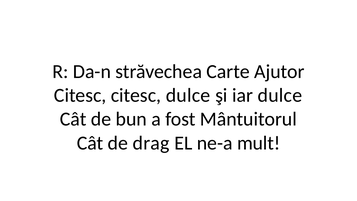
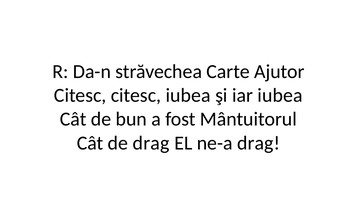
citesc dulce: dulce -> iubea
iar dulce: dulce -> iubea
ne-a mult: mult -> drag
